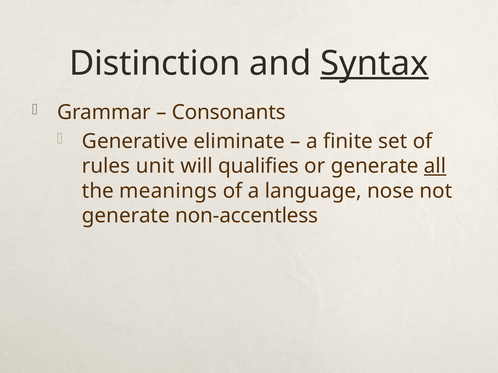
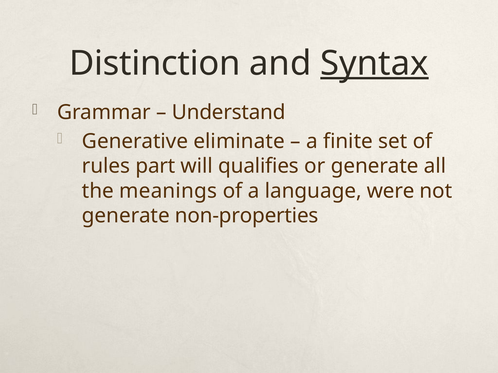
Consonants: Consonants -> Understand
unit: unit -> part
all underline: present -> none
nose: nose -> were
non-accentless: non-accentless -> non-properties
